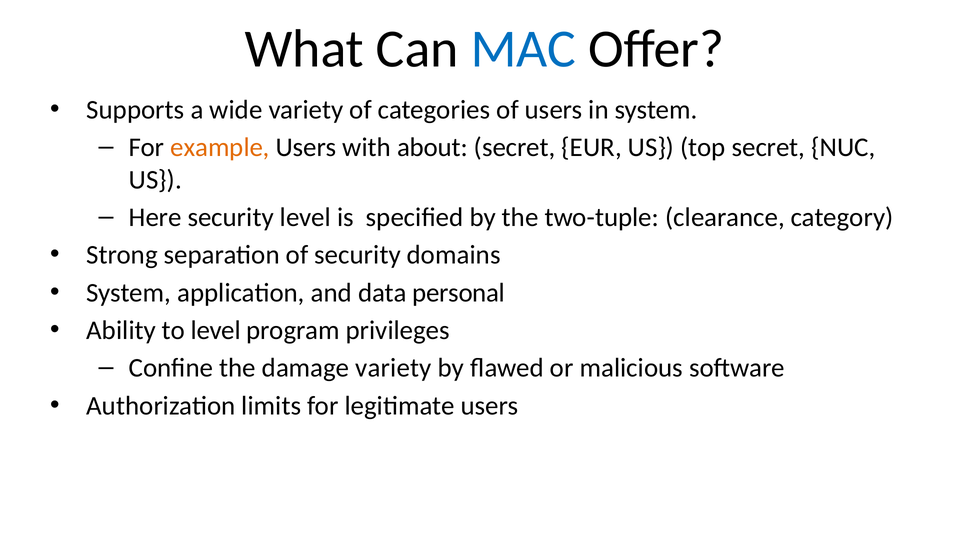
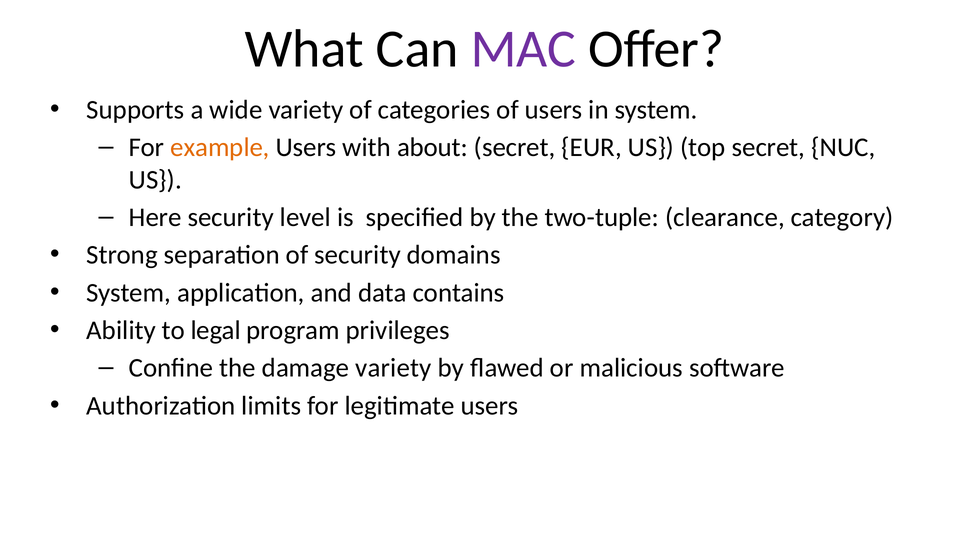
MAC colour: blue -> purple
personal: personal -> contains
to level: level -> legal
